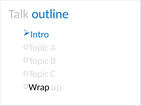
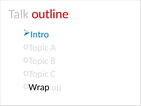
outline colour: blue -> red
